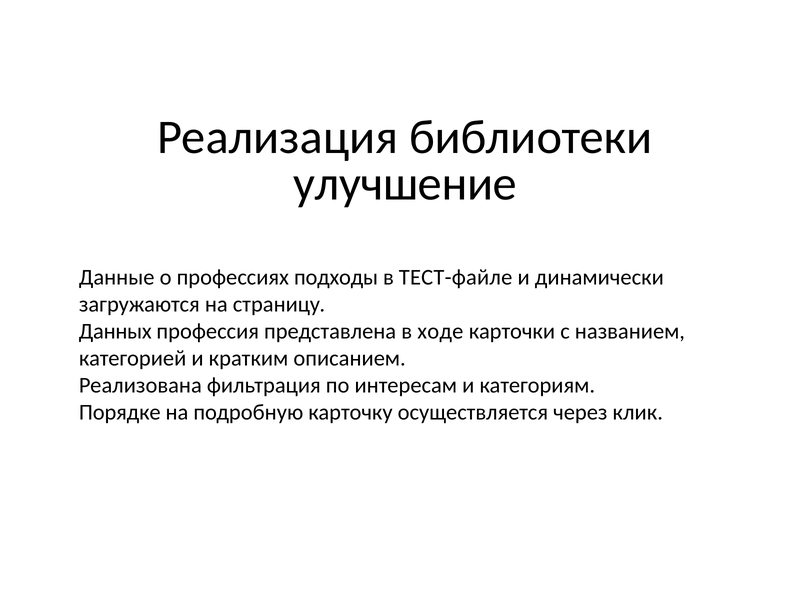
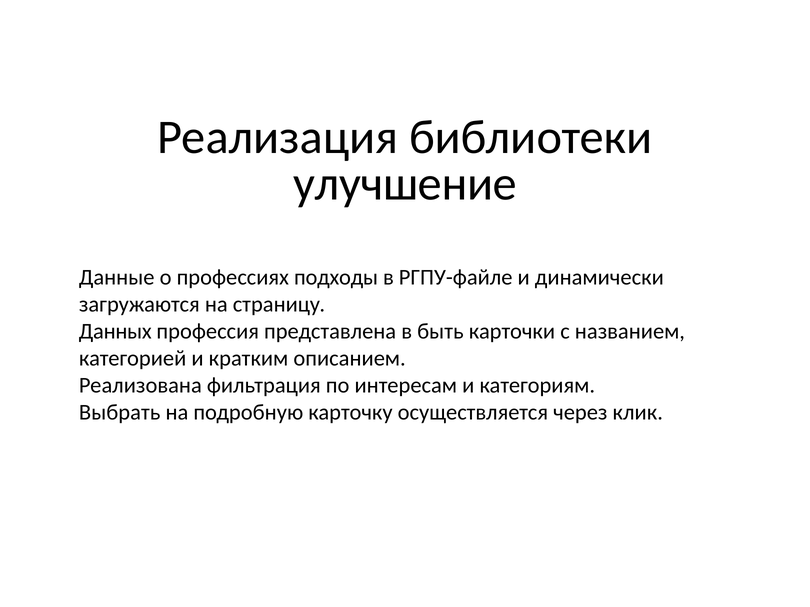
ТЕСТ-файле: ТЕСТ-файле -> РГПУ-файле
ходе: ходе -> быть
Порядке: Порядке -> Выбрать
